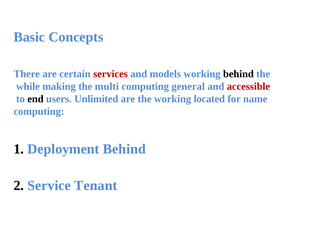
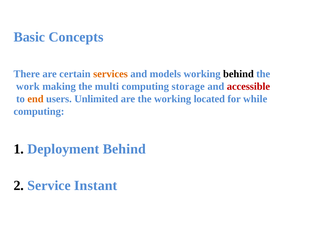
services colour: red -> orange
while: while -> work
general: general -> storage
end colour: black -> orange
name: name -> while
Tenant: Tenant -> Instant
